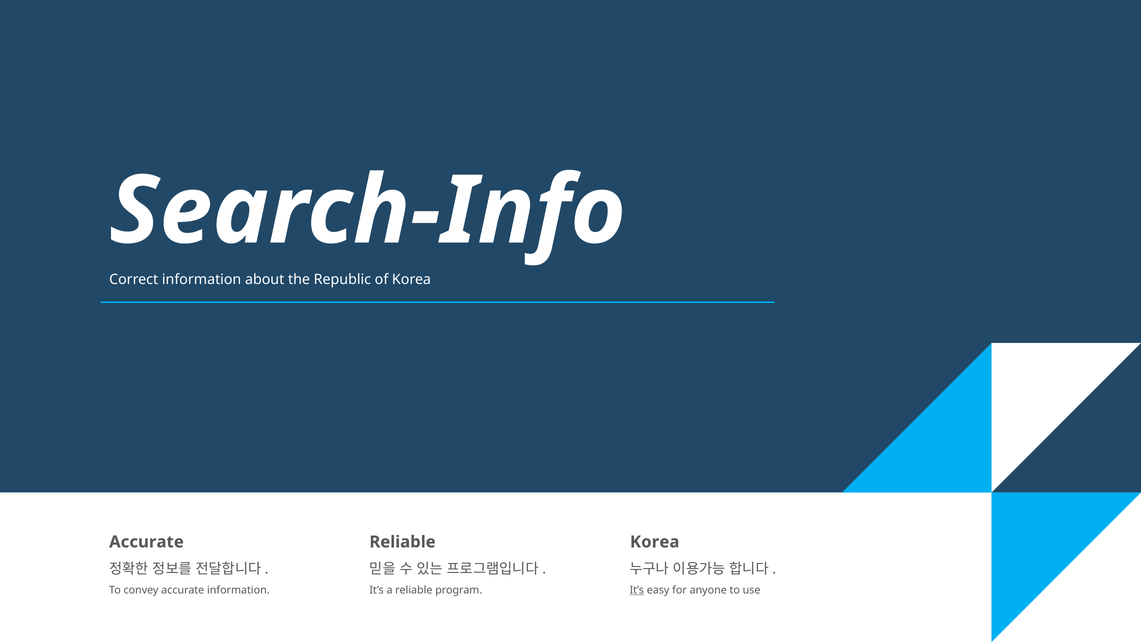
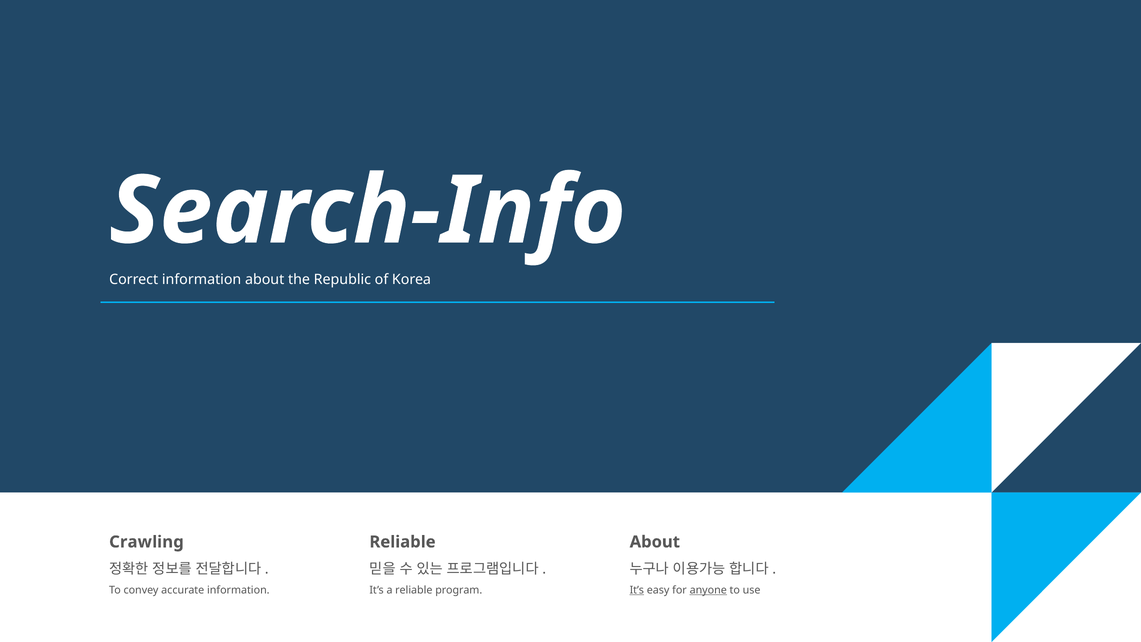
Accurate at (146, 542): Accurate -> Crawling
Korea at (655, 542): Korea -> About
anyone underline: none -> present
